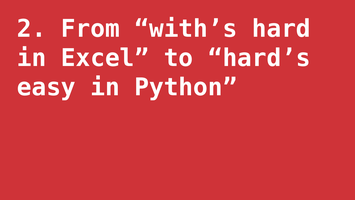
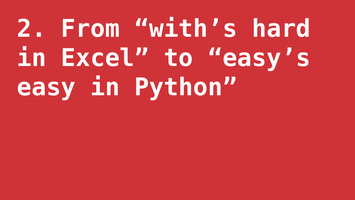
hard’s: hard’s -> easy’s
